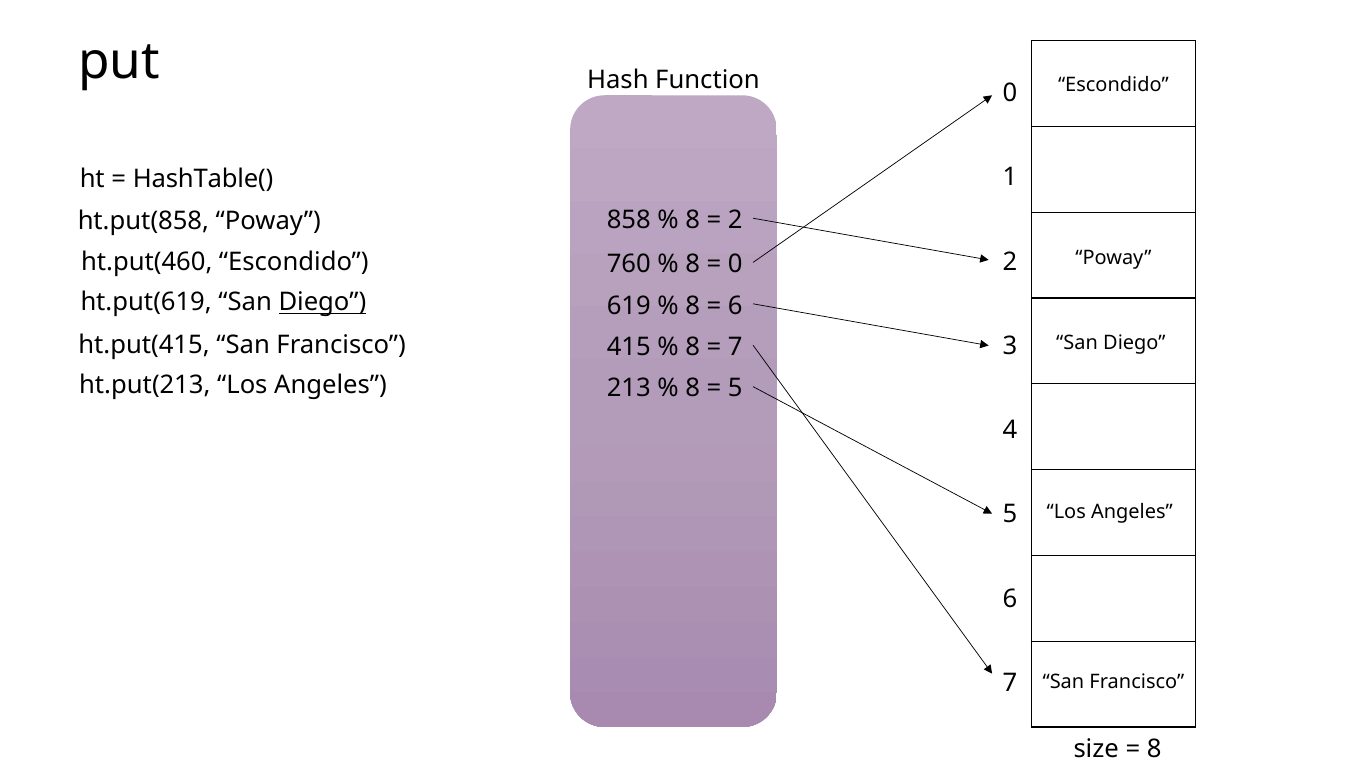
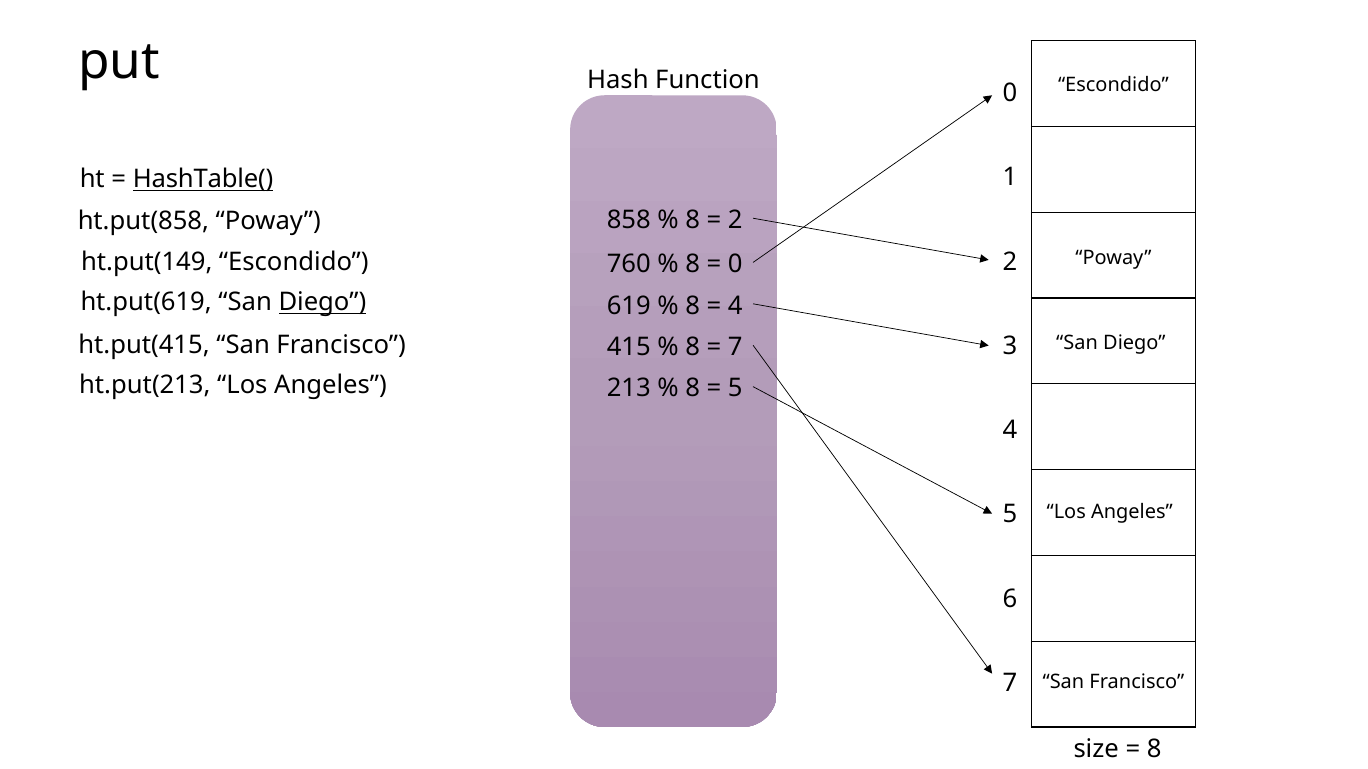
HashTable( underline: none -> present
ht.put(460: ht.put(460 -> ht.put(149
6 at (735, 306): 6 -> 4
